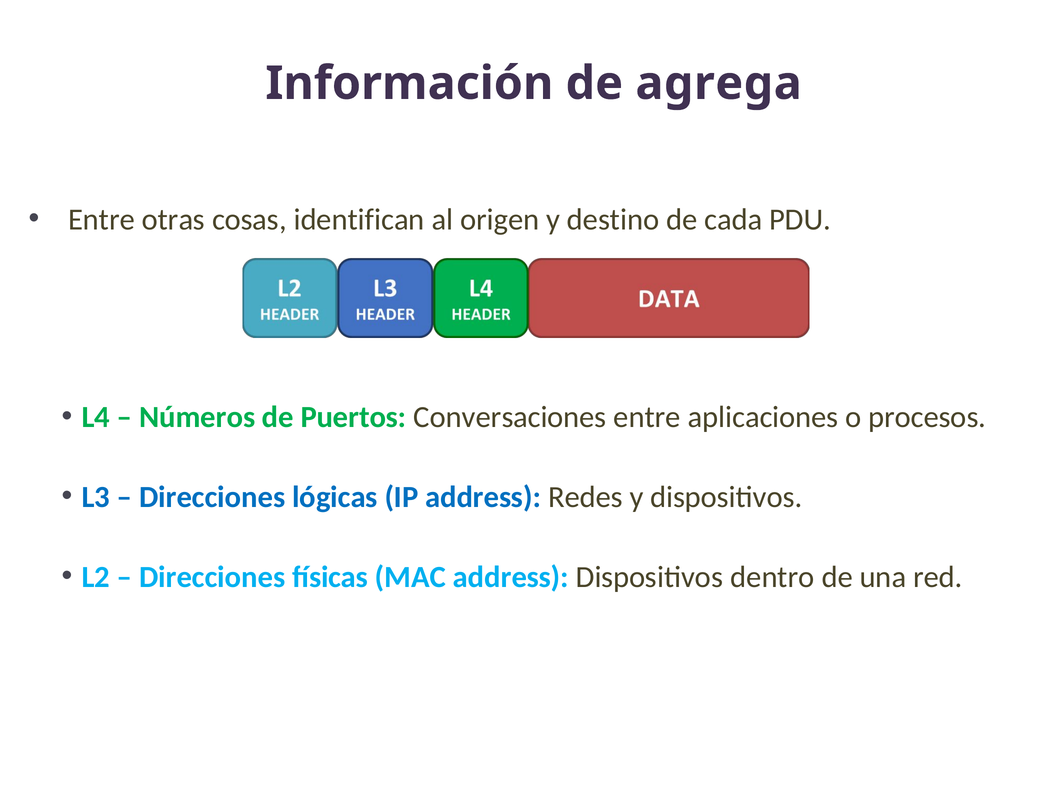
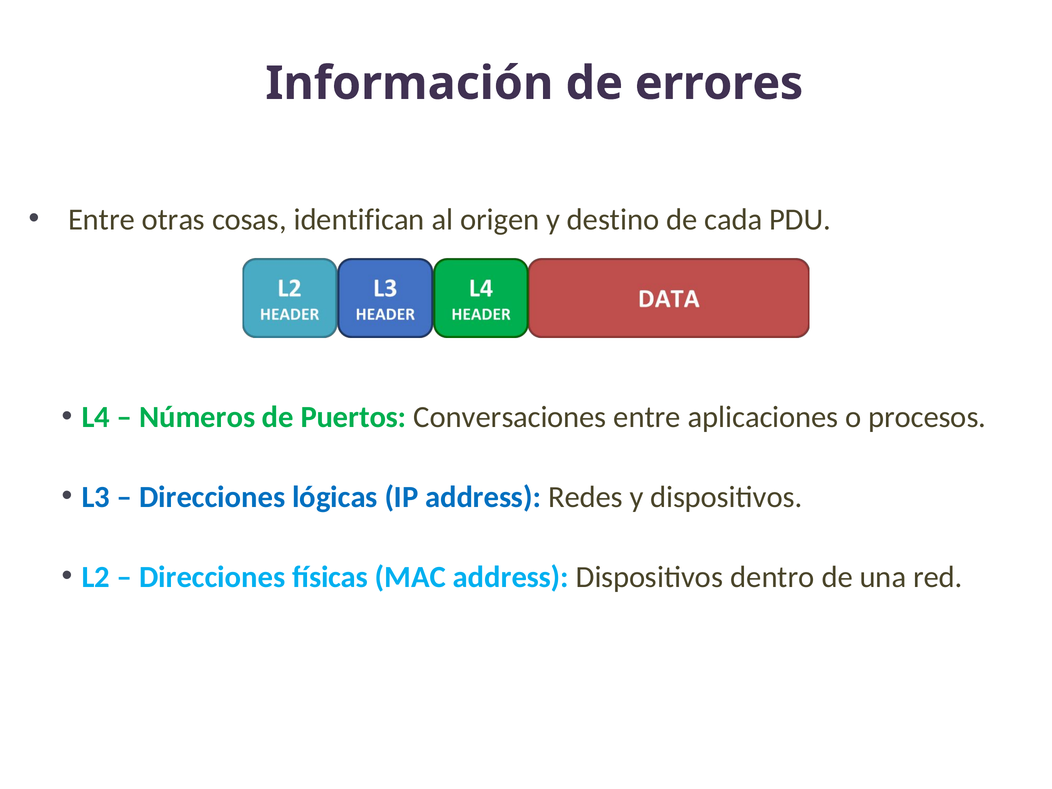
agrega: agrega -> errores
